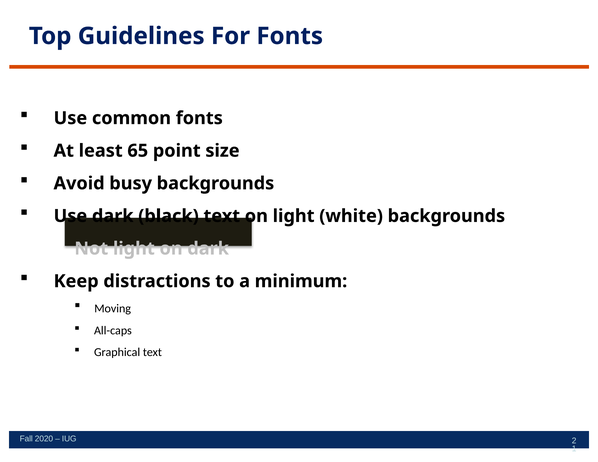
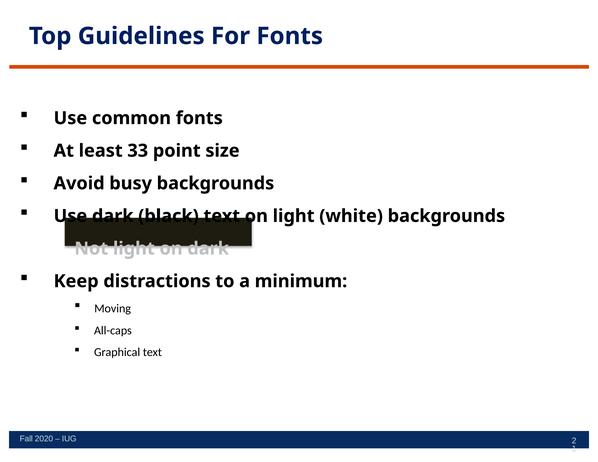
65: 65 -> 33
